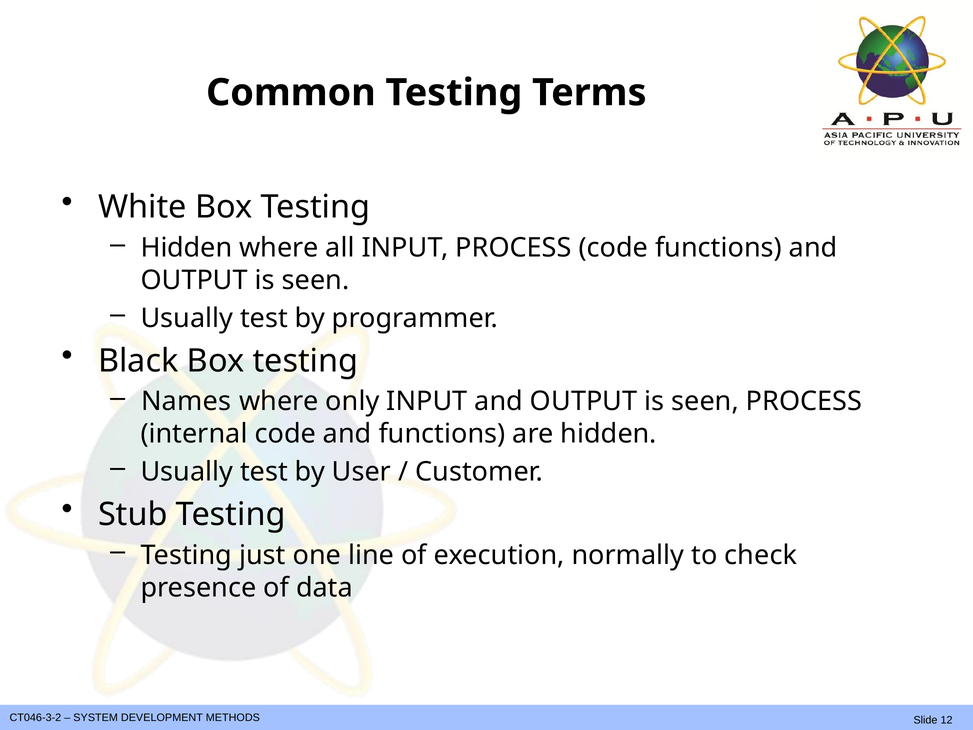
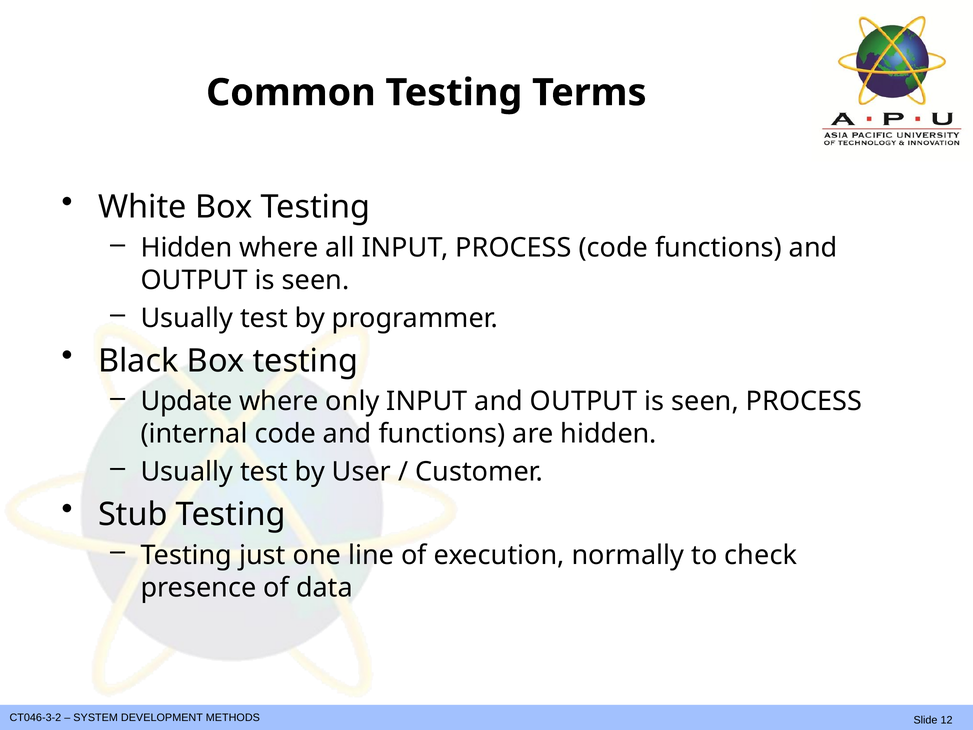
Names: Names -> Update
